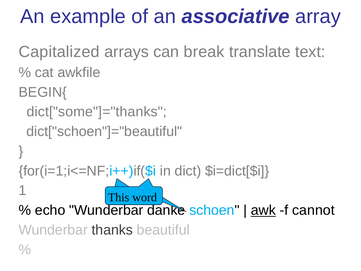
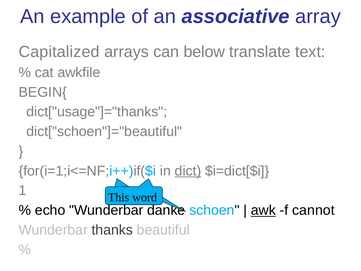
break: break -> below
dict["some"]="thanks: dict["some"]="thanks -> dict["usage"]="thanks
dict underline: none -> present
